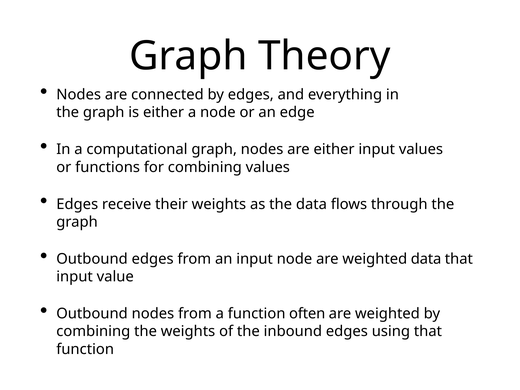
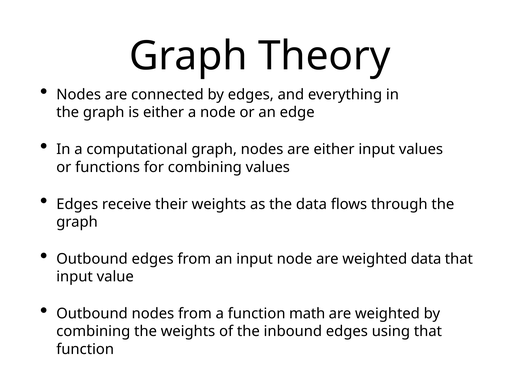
often: often -> math
